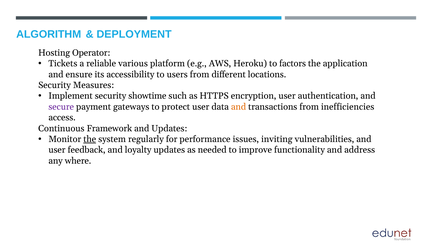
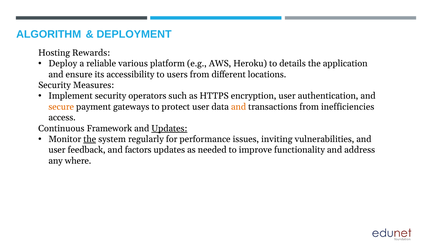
Operator: Operator -> Rewards
Tickets: Tickets -> Deploy
factors: factors -> details
showtime: showtime -> operators
secure colour: purple -> orange
Updates at (169, 128) underline: none -> present
loyalty: loyalty -> factors
